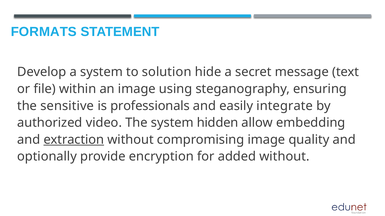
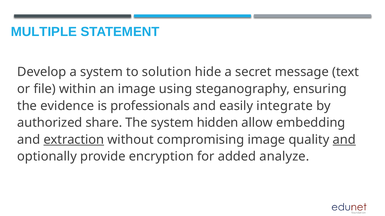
FORMATS: FORMATS -> MULTIPLE
sensitive: sensitive -> evidence
video: video -> share
and at (344, 140) underline: none -> present
added without: without -> analyze
